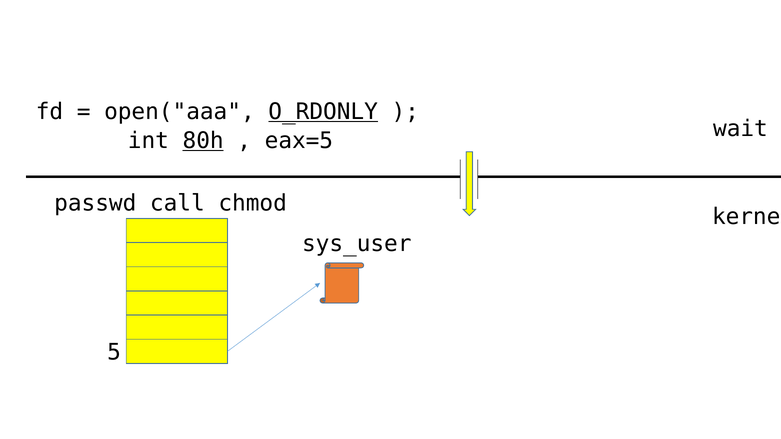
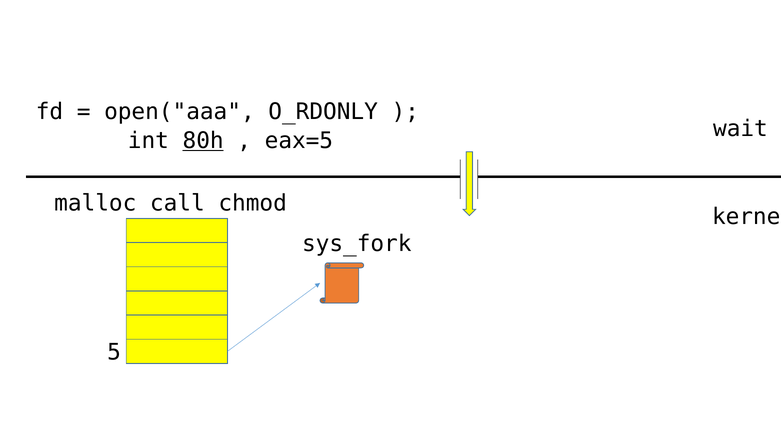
O_RDONLY underline: present -> none
passwd: passwd -> malloc
sys_user: sys_user -> sys_fork
